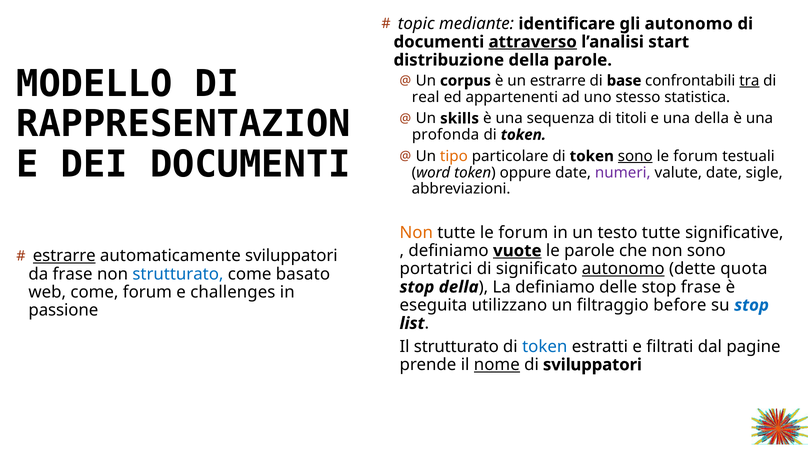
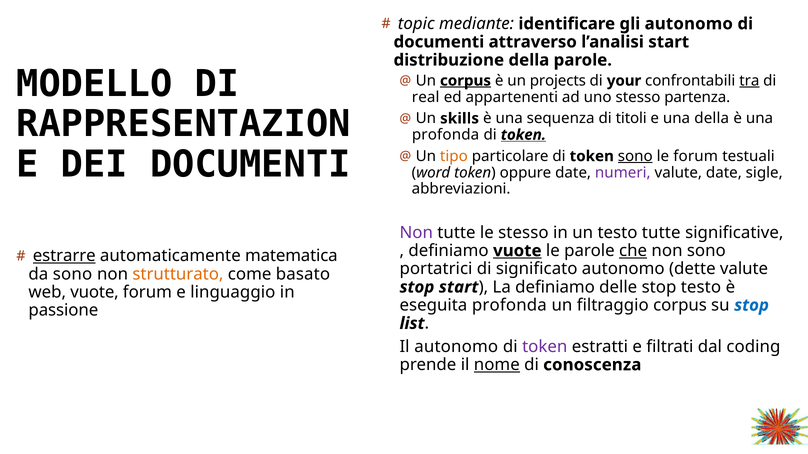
attraverso underline: present -> none
corpus at (465, 81) underline: none -> present
un estrarre: estrarre -> projects
base: base -> your
statistica: statistica -> partenza
token at (523, 135) underline: none -> present
Non at (416, 233) colour: orange -> purple
tutte le forum: forum -> stesso
che underline: none -> present
automaticamente sviluppatori: sviluppatori -> matematica
autonomo at (623, 269) underline: present -> none
dette quota: quota -> valute
da frase: frase -> sono
strutturato at (178, 274) colour: blue -> orange
stop della: della -> start
stop frase: frase -> testo
web come: come -> vuote
challenges: challenges -> linguaggio
eseguita utilizzano: utilizzano -> profonda
filtraggio before: before -> corpus
Il strutturato: strutturato -> autonomo
token at (545, 347) colour: blue -> purple
pagine: pagine -> coding
di sviluppatori: sviluppatori -> conoscenza
